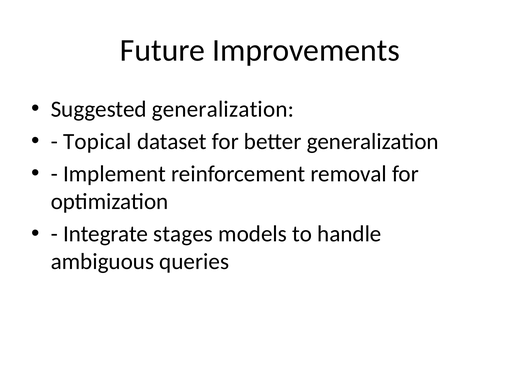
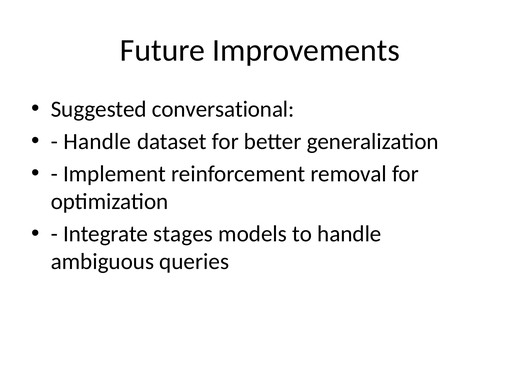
Suggested generalization: generalization -> conversational
Topical at (97, 141): Topical -> Handle
